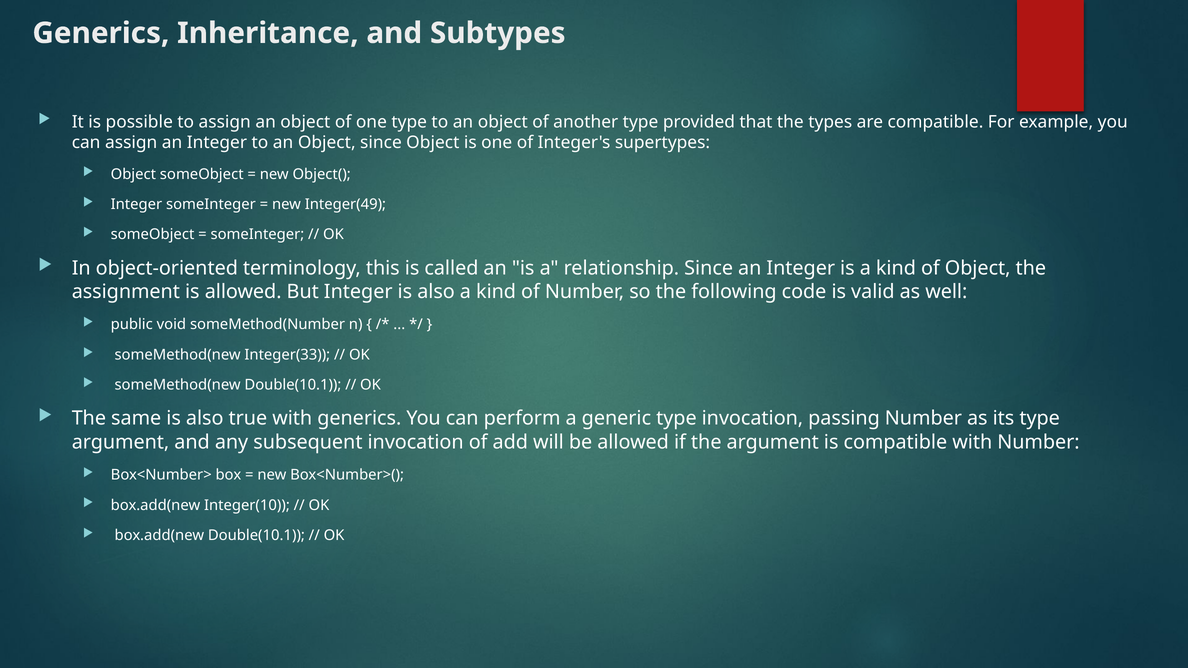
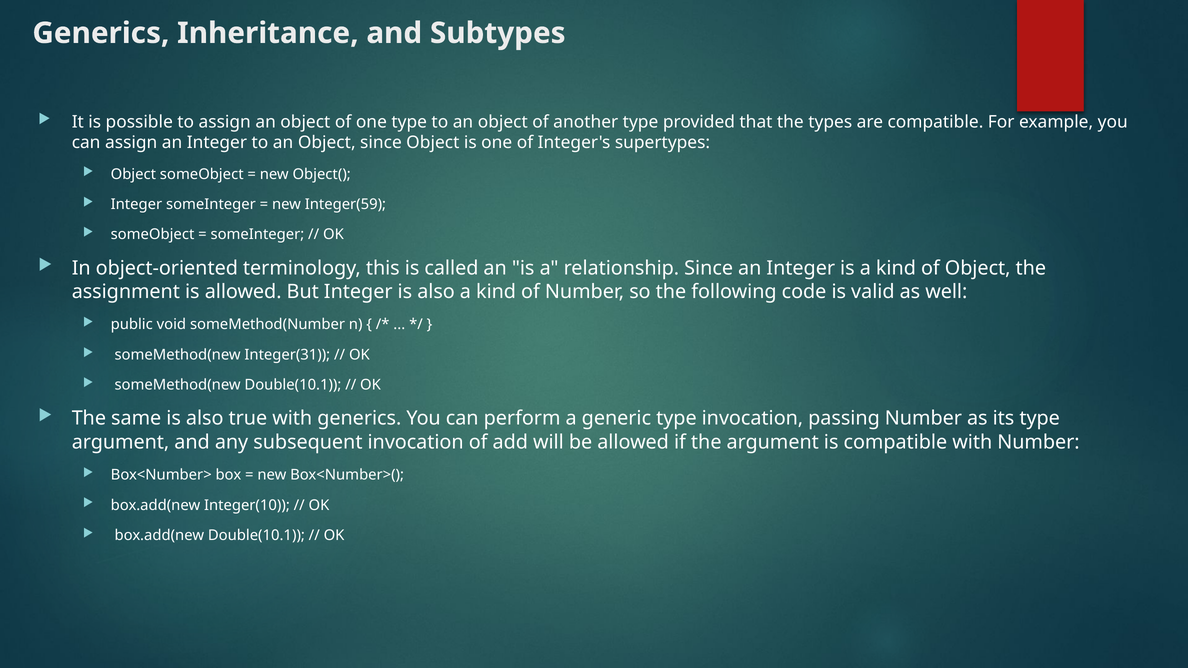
Integer(49: Integer(49 -> Integer(59
Integer(33: Integer(33 -> Integer(31
